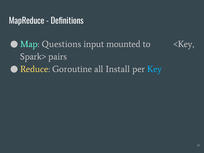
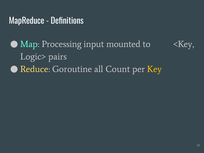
Questions: Questions -> Processing
Spark>: Spark> -> Logic>
Install: Install -> Count
Key colour: light blue -> yellow
